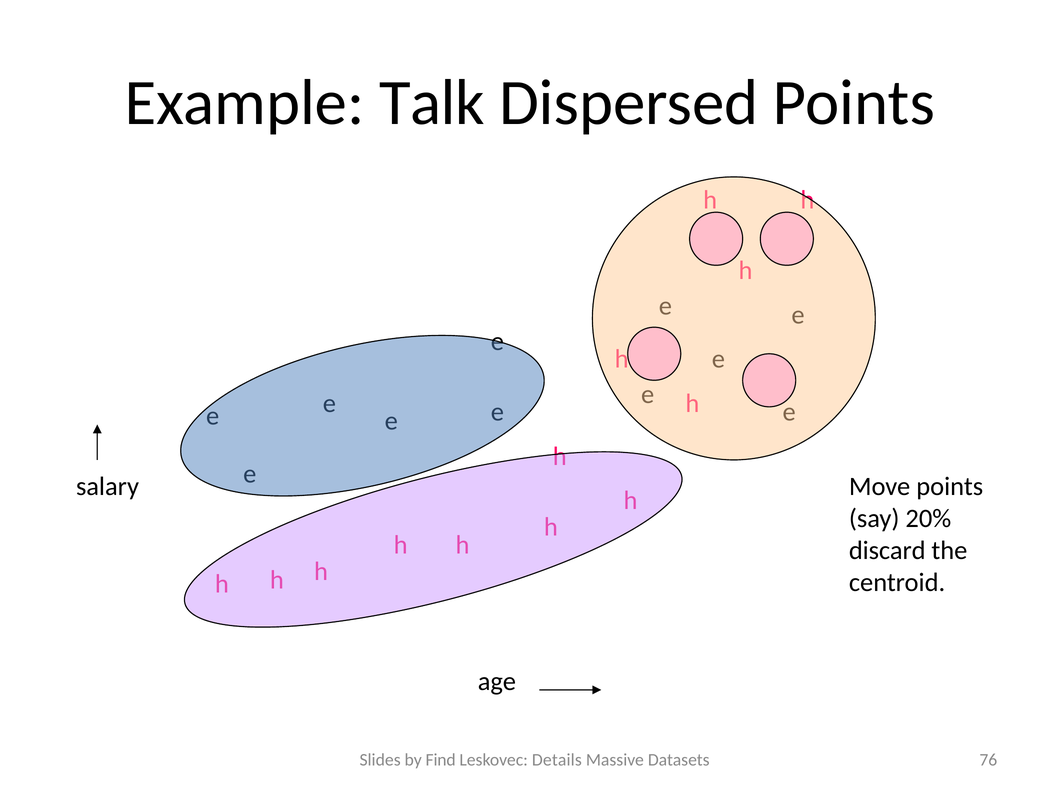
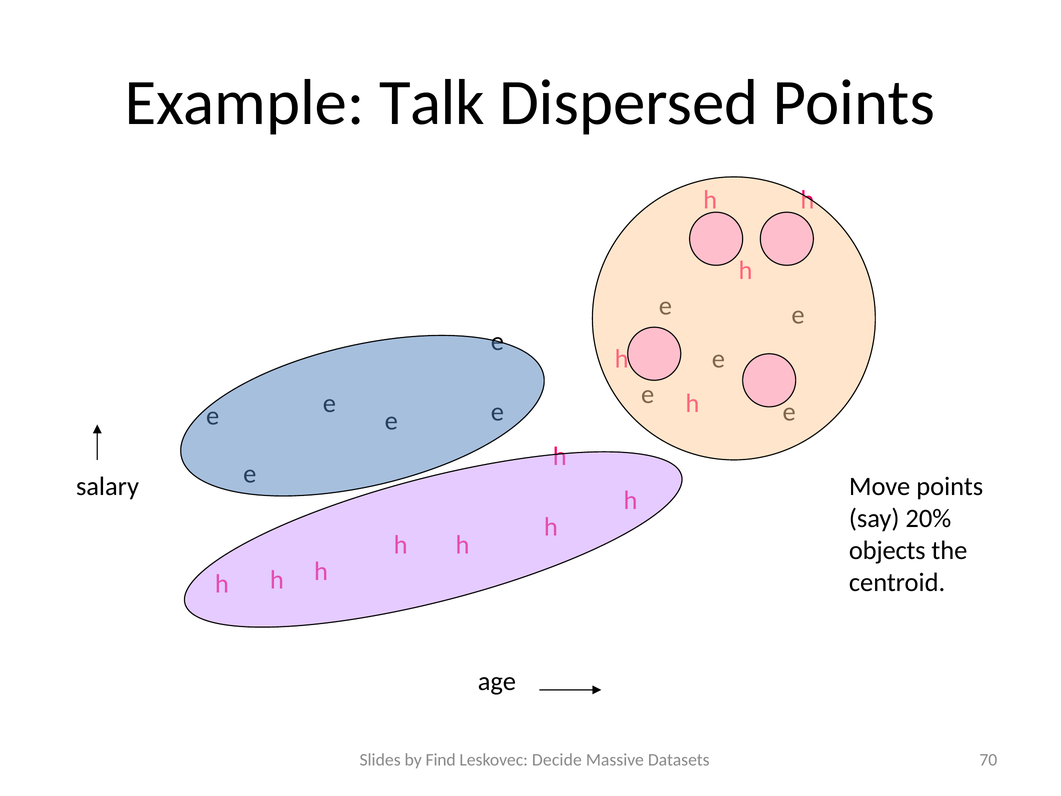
discard: discard -> objects
Details: Details -> Decide
76: 76 -> 70
